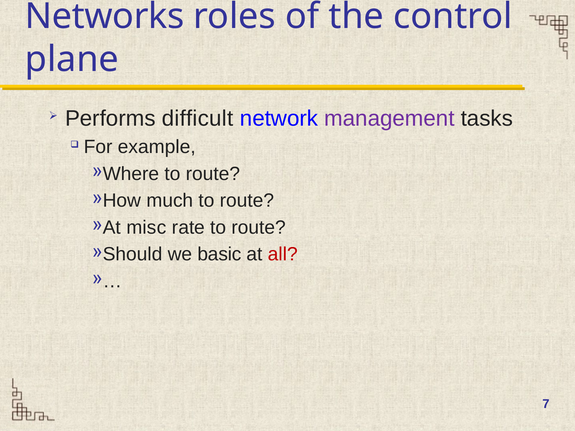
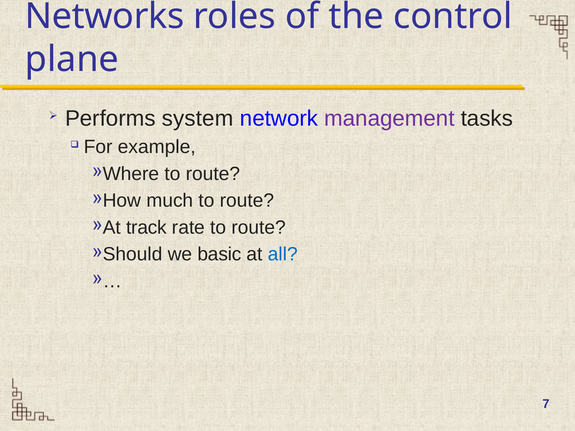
difficult: difficult -> system
misc: misc -> track
all colour: red -> blue
